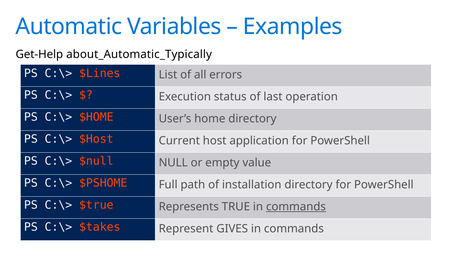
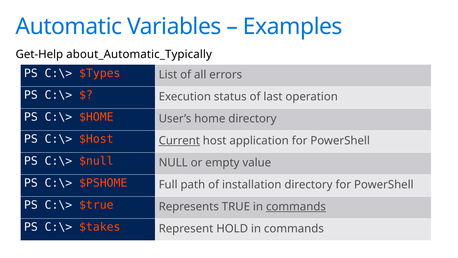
$Lines: $Lines -> $Types
Current underline: none -> present
GIVES: GIVES -> HOLD
